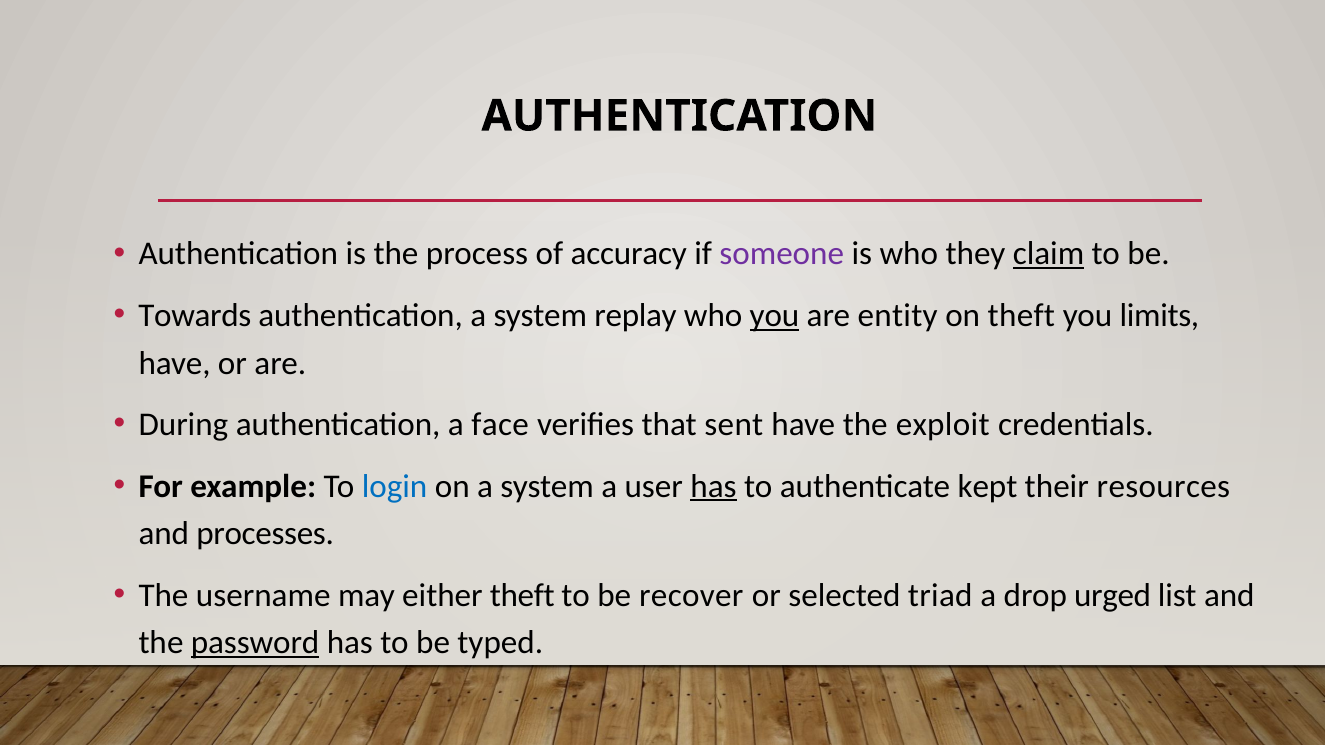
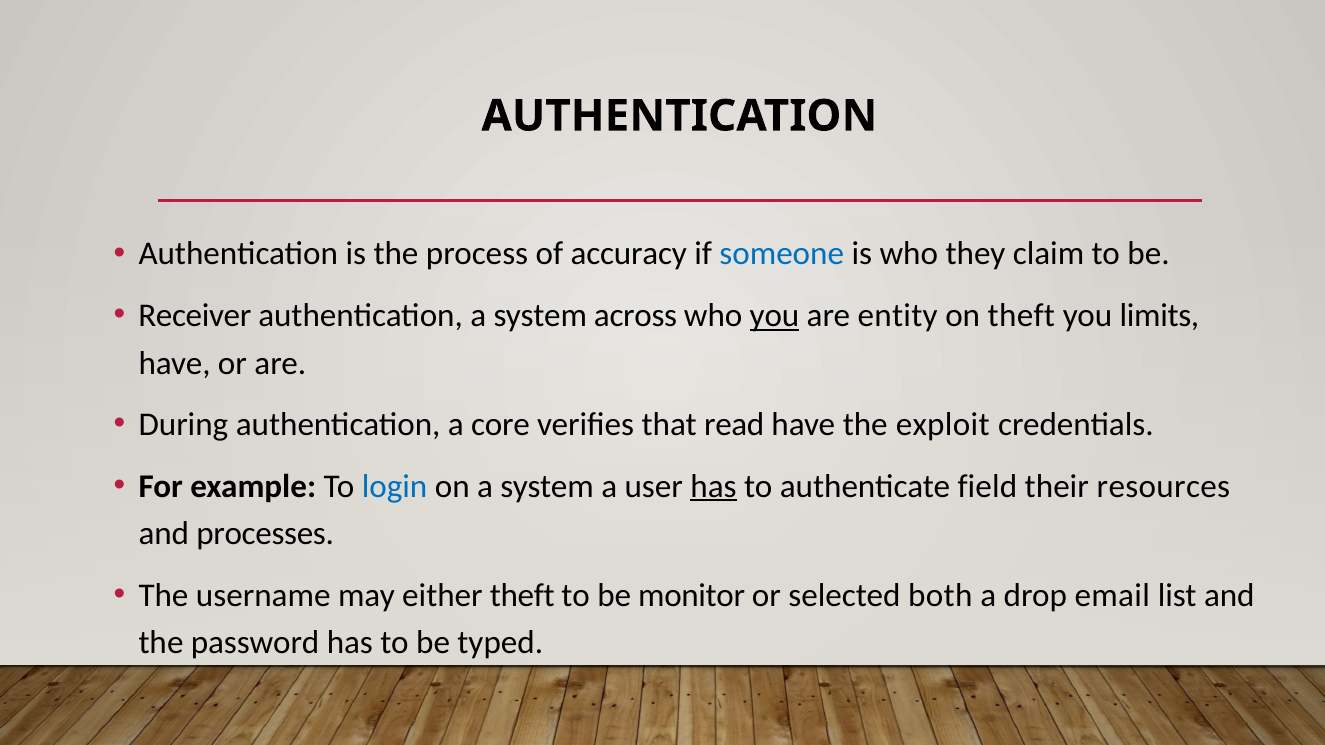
someone colour: purple -> blue
claim underline: present -> none
Towards: Towards -> Receiver
replay: replay -> across
face: face -> core
sent: sent -> read
kept: kept -> field
recover: recover -> monitor
triad: triad -> both
urged: urged -> email
password underline: present -> none
